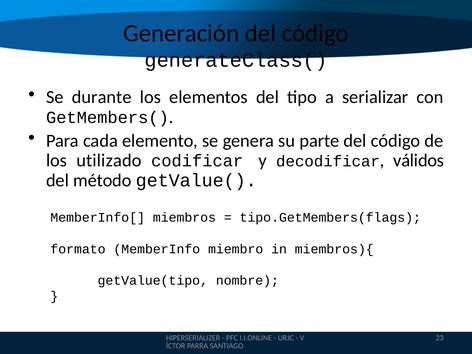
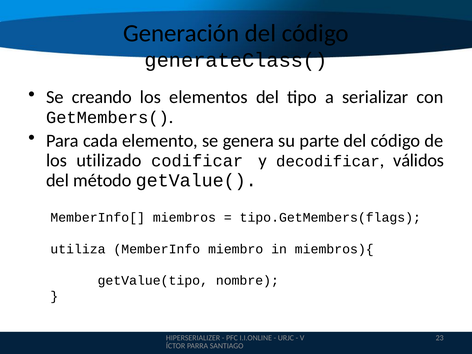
durante: durante -> creando
formato: formato -> utiliza
